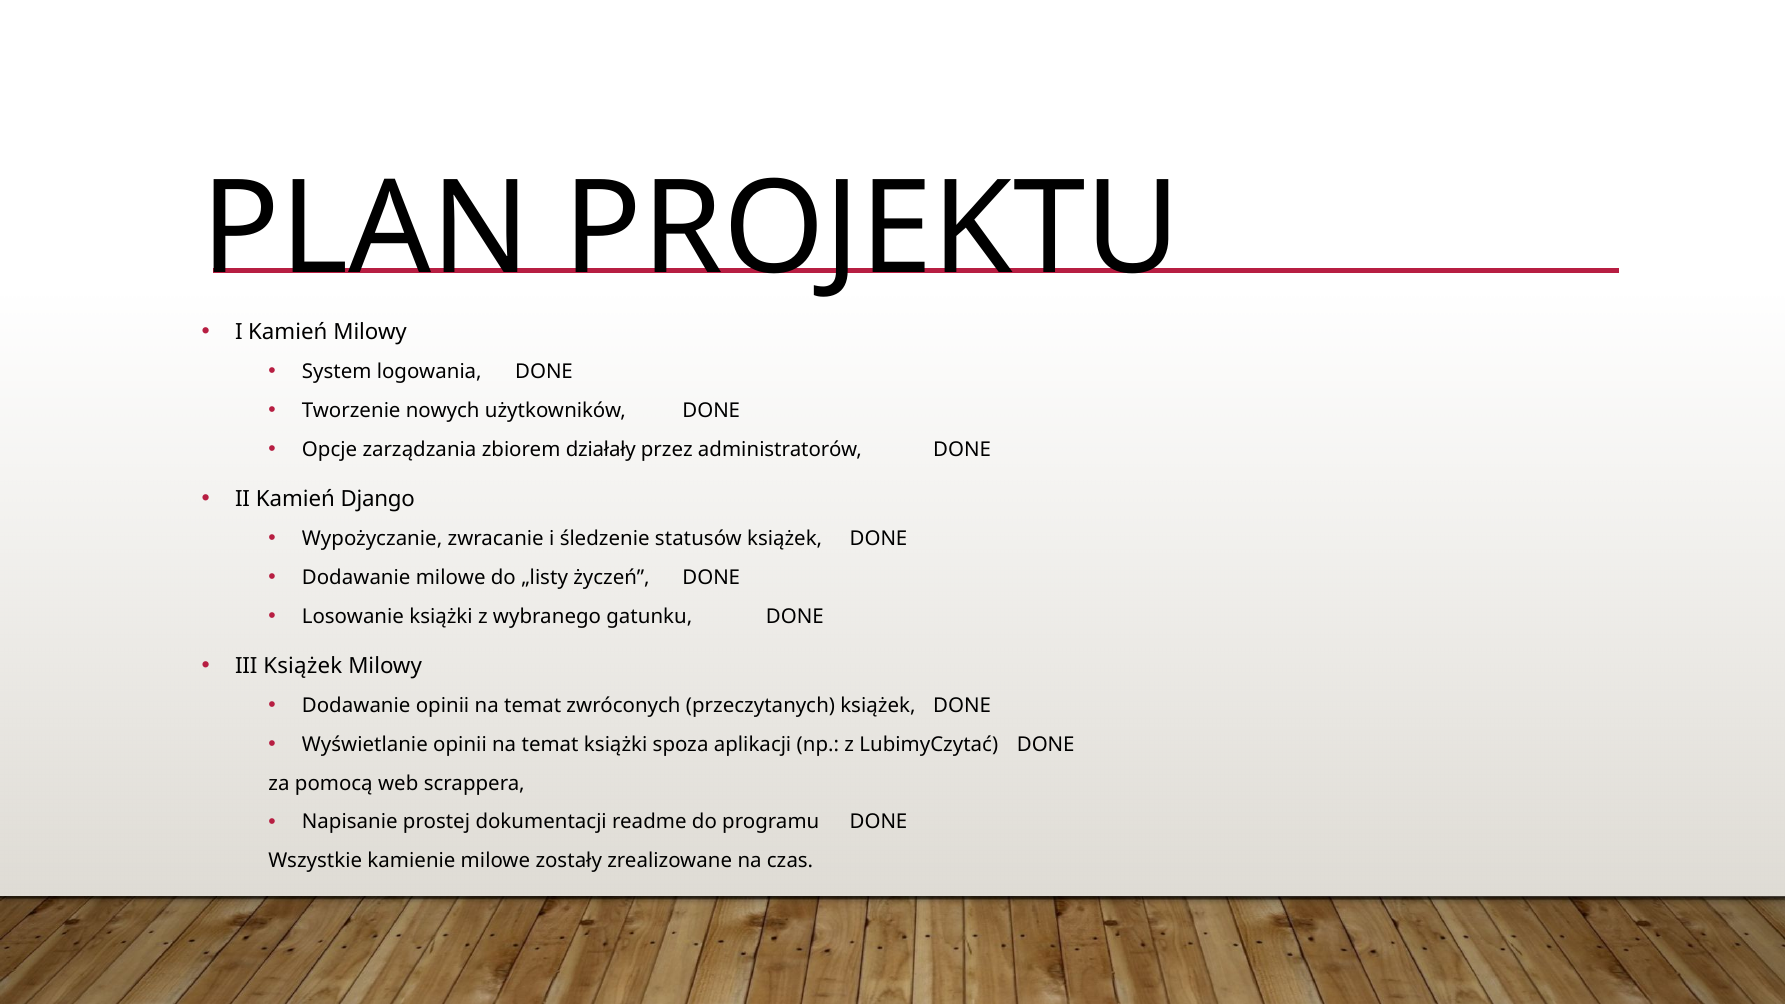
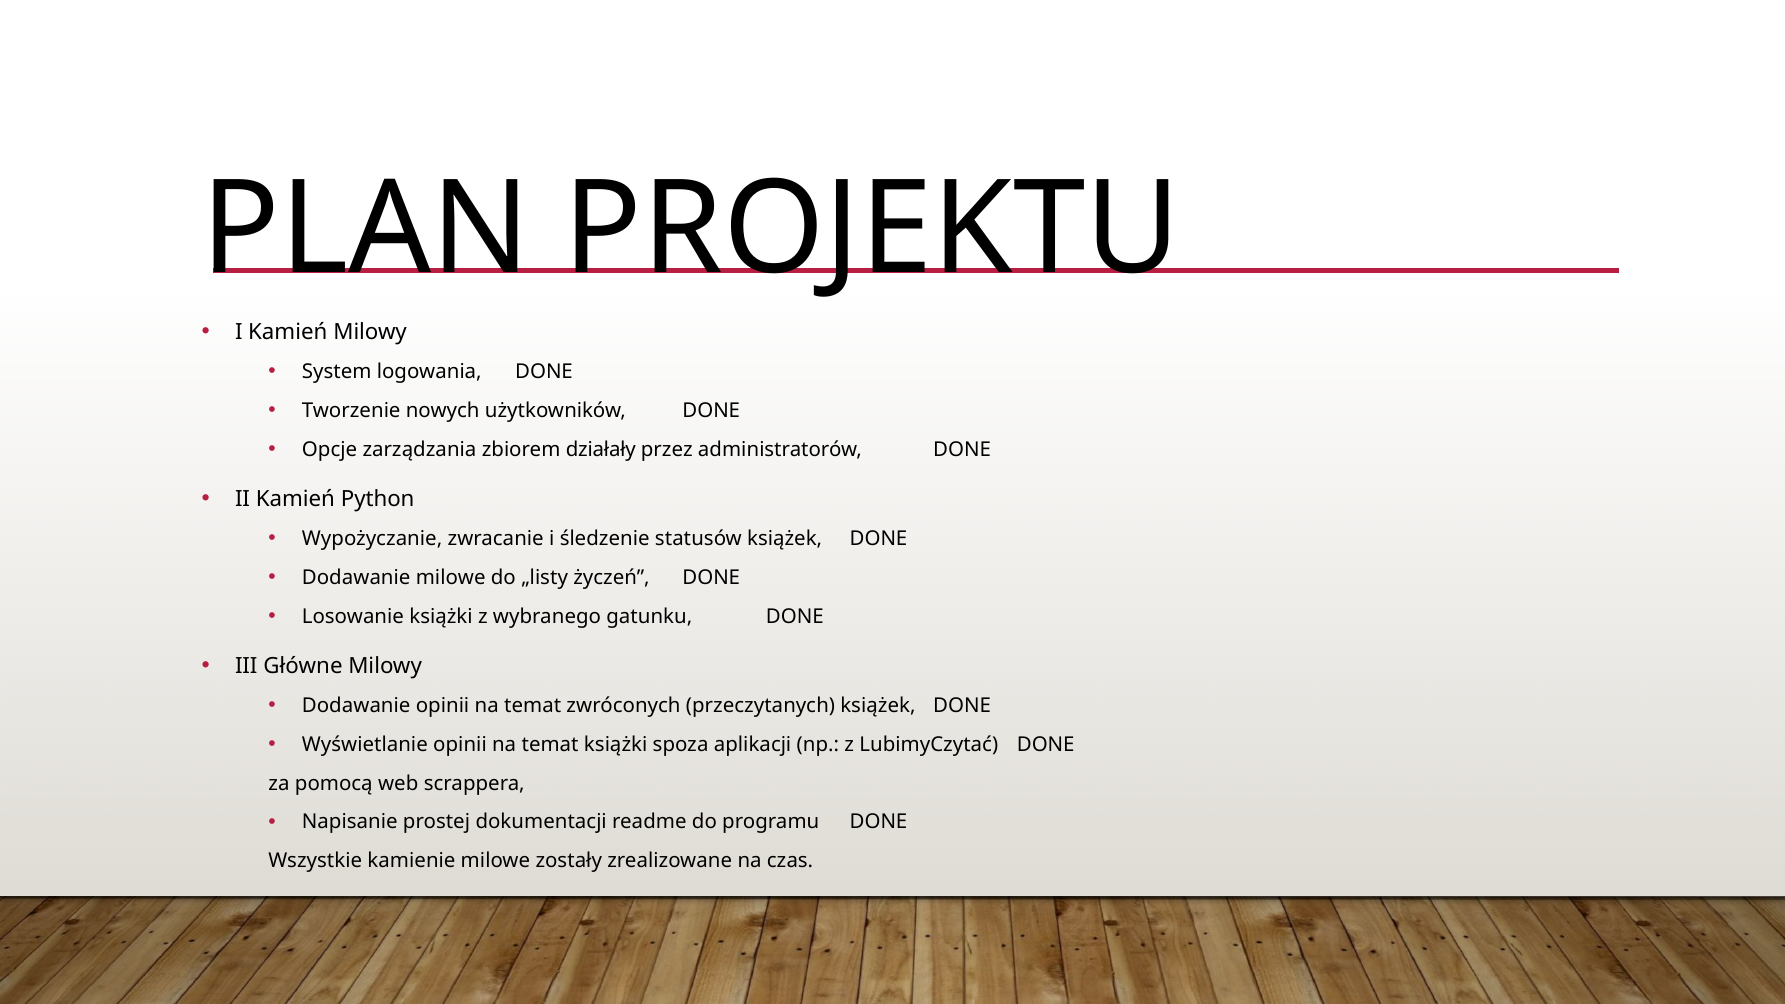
Django: Django -> Python
III Książek: Książek -> Główne
